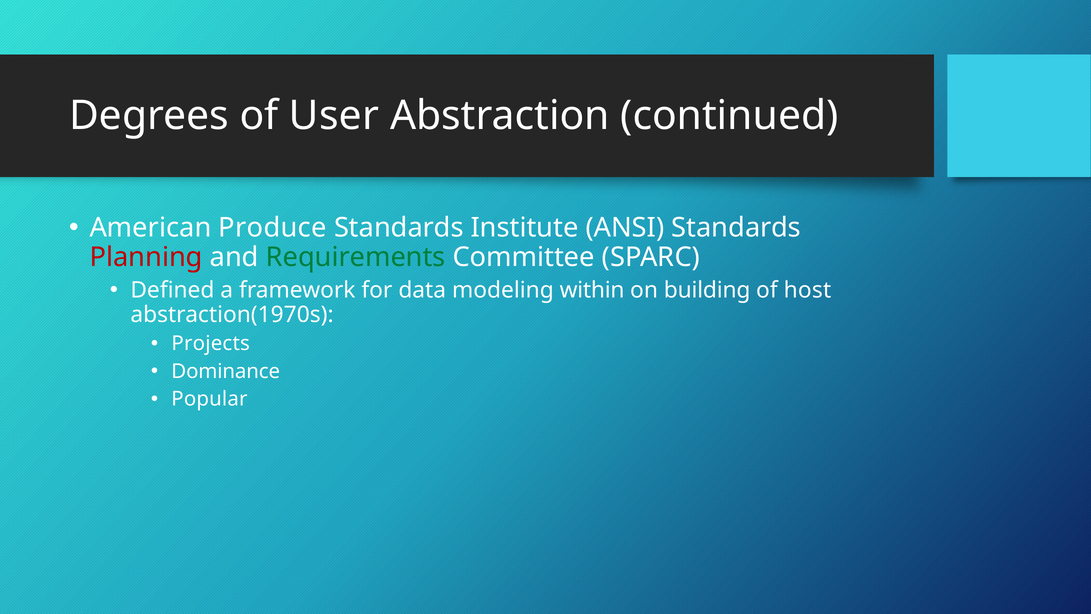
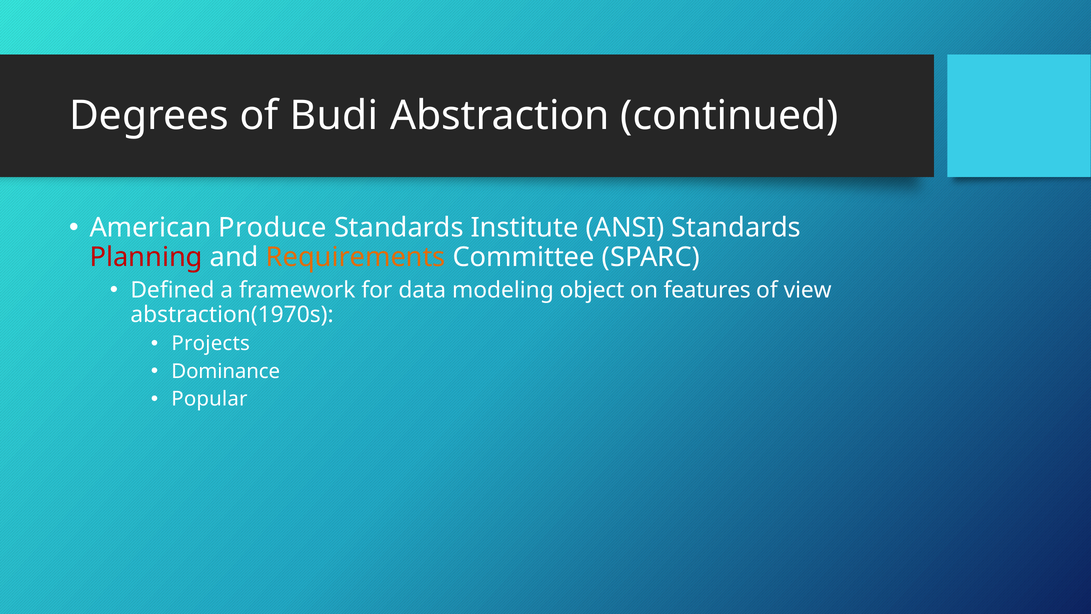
User: User -> Budi
Requirements colour: green -> orange
within: within -> object
building: building -> features
host: host -> view
